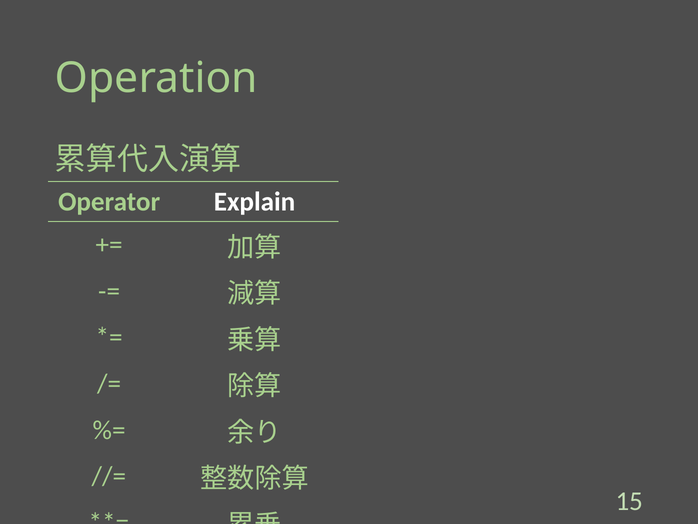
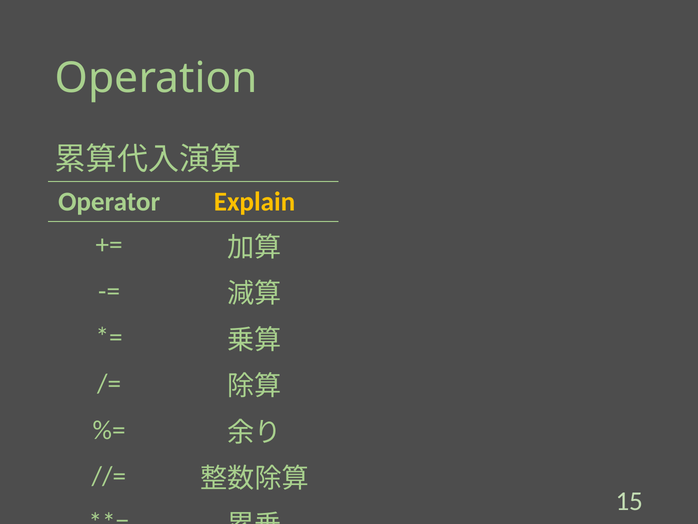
Explain colour: white -> yellow
